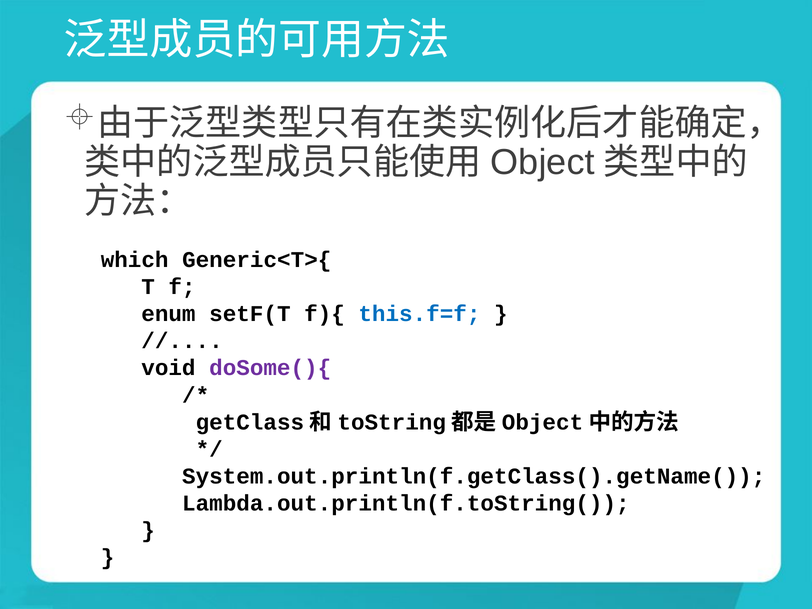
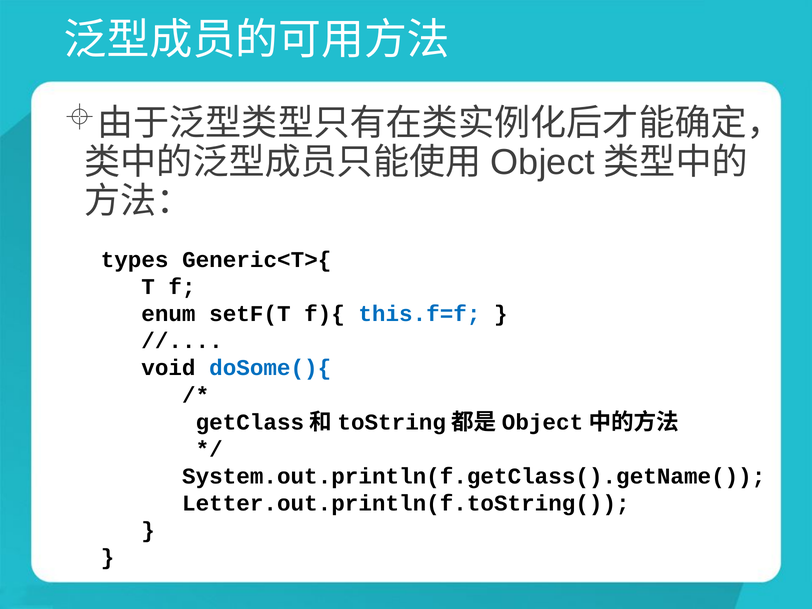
which: which -> types
doSome(){ colour: purple -> blue
Lambda.out.println(f.toString(: Lambda.out.println(f.toString( -> Letter.out.println(f.toString(
